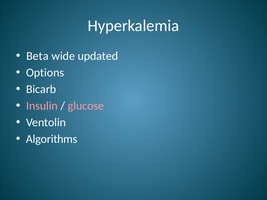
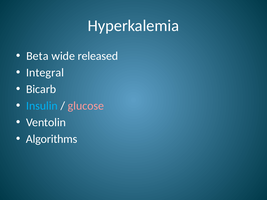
updated: updated -> released
Options: Options -> Integral
Insulin colour: pink -> light blue
